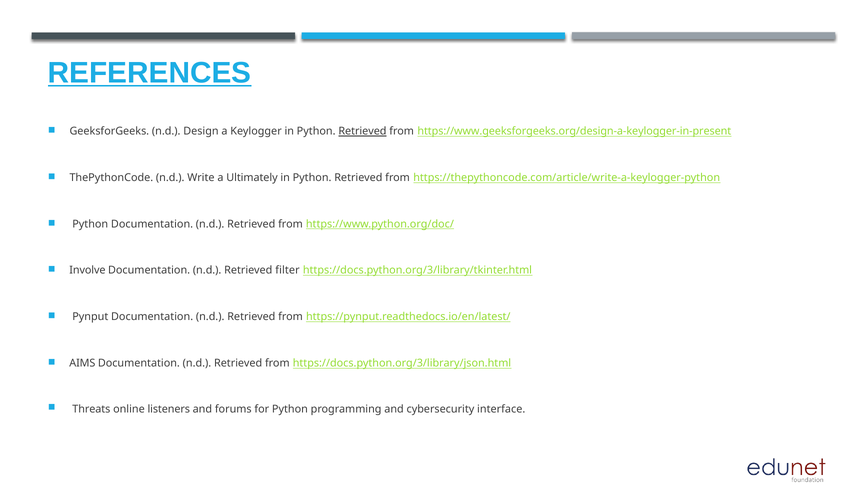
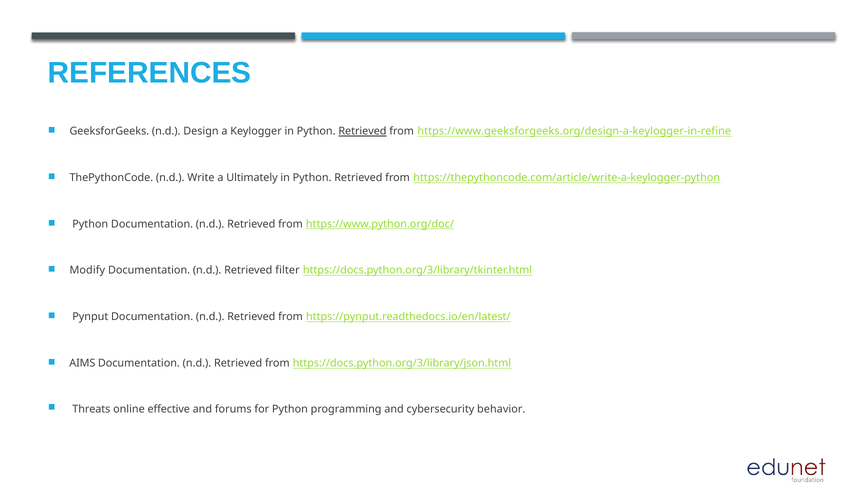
REFERENCES underline: present -> none
https://www.geeksforgeeks.org/design-a-keylogger-in-present: https://www.geeksforgeeks.org/design-a-keylogger-in-present -> https://www.geeksforgeeks.org/design-a-keylogger-in-refine
Involve: Involve -> Modify
listeners: listeners -> effective
interface: interface -> behavior
